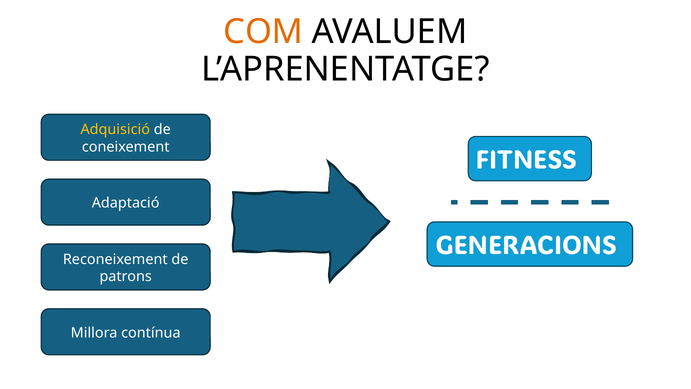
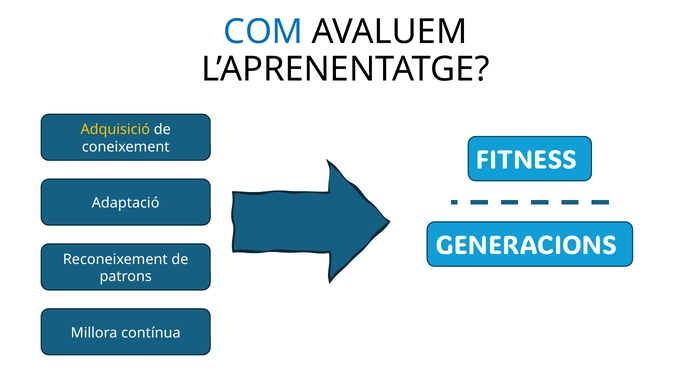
COM colour: orange -> blue
